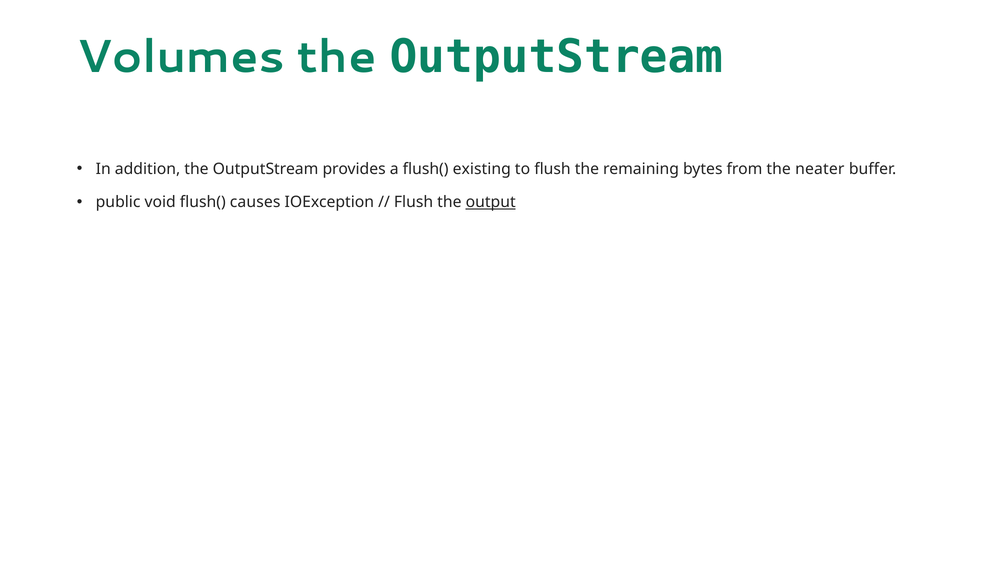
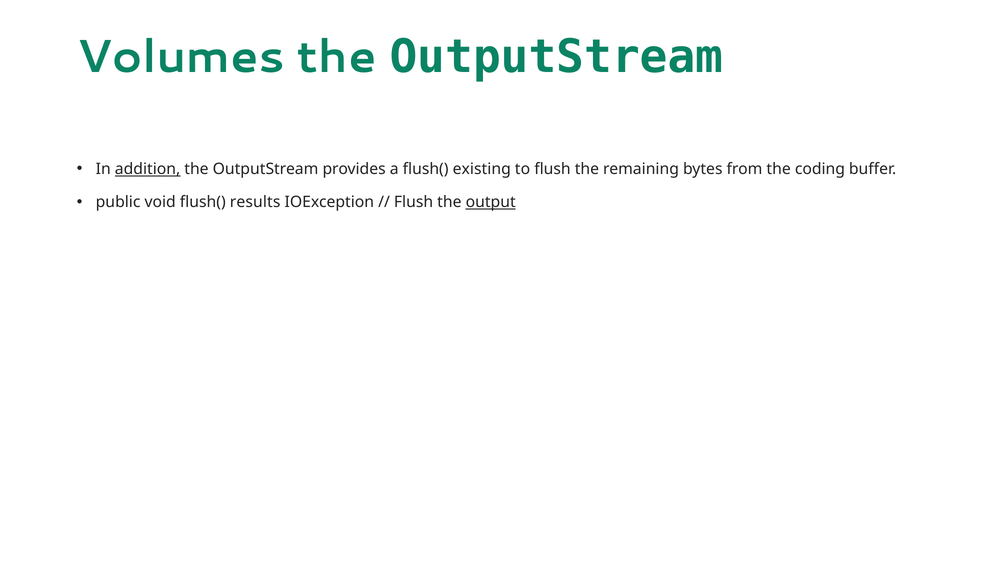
addition underline: none -> present
neater: neater -> coding
causes: causes -> results
